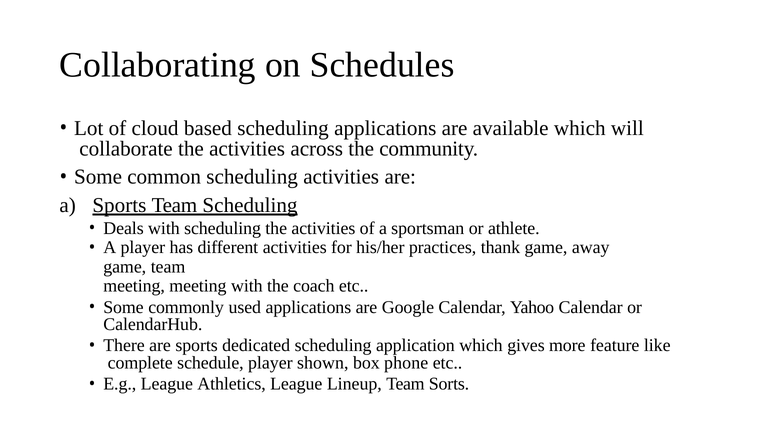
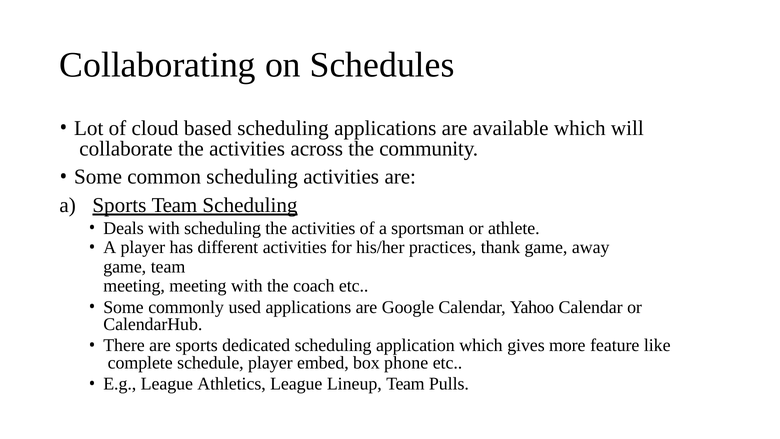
shown: shown -> embed
Sorts: Sorts -> Pulls
